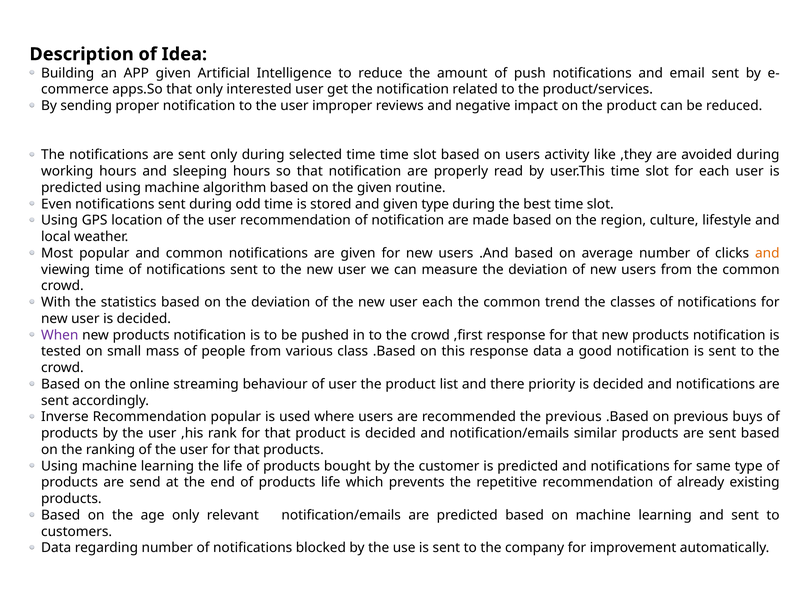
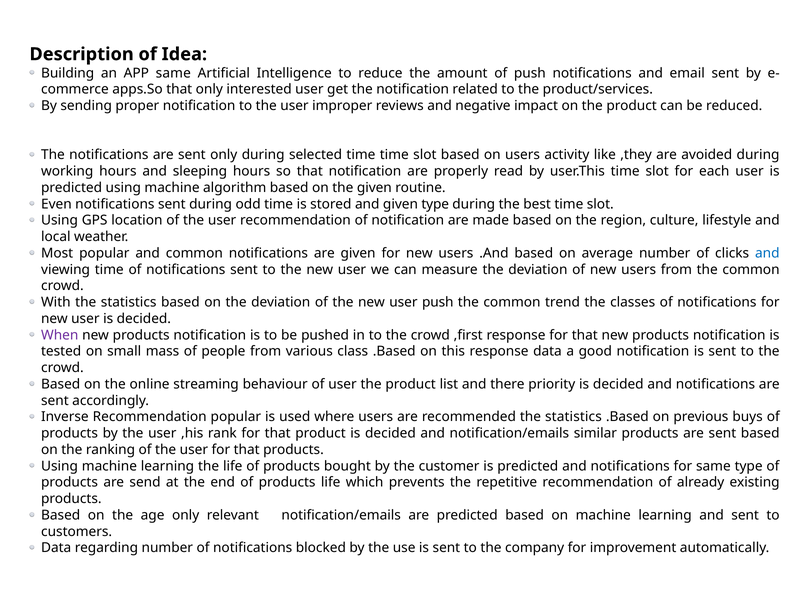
APP given: given -> same
and at (767, 253) colour: orange -> blue
user each: each -> push
recommended the previous: previous -> statistics
